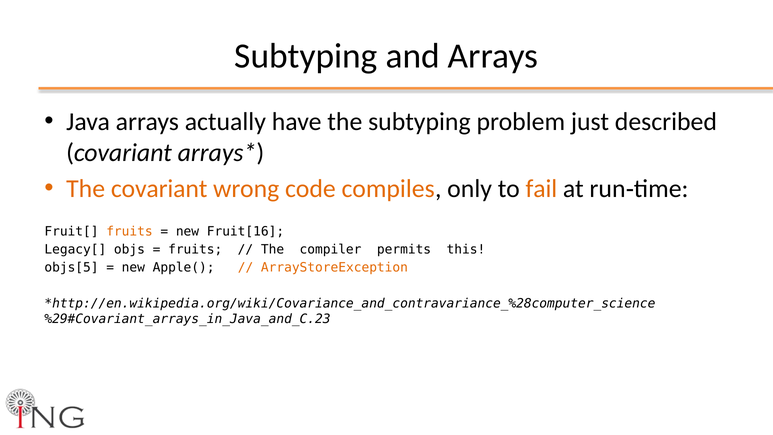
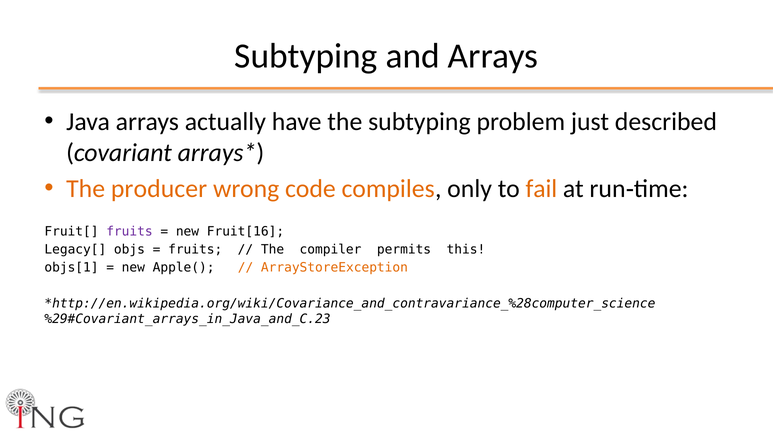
The covariant: covariant -> producer
fruits at (129, 232) colour: orange -> purple
objs[5: objs[5 -> objs[1
